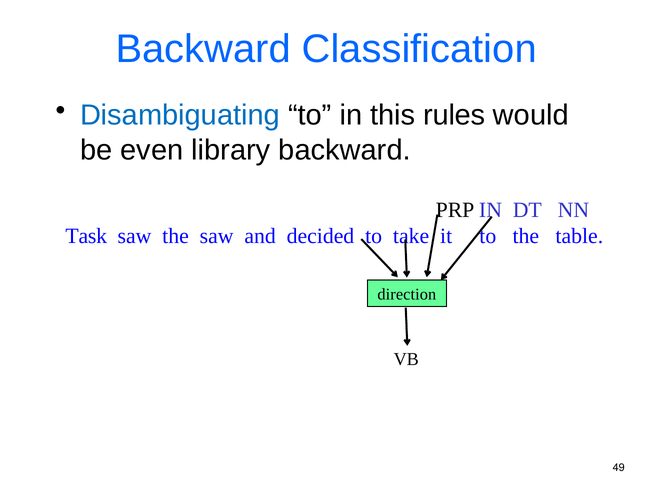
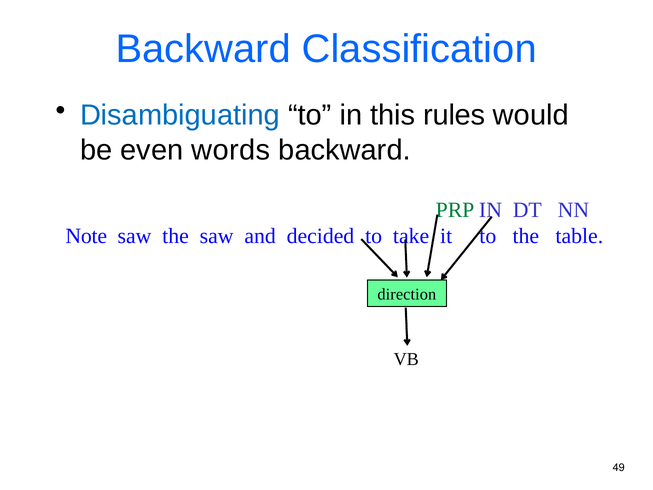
library: library -> words
PRP colour: black -> green
Task: Task -> Note
